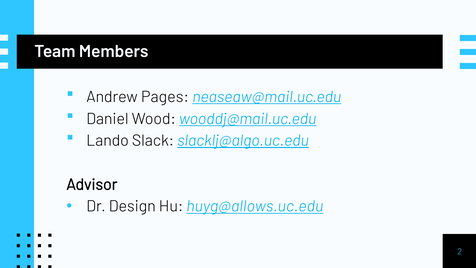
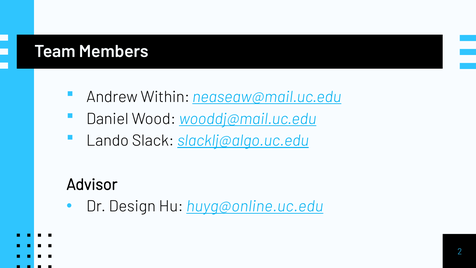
Pages: Pages -> Within
huyg@allows.uc.edu: huyg@allows.uc.edu -> huyg@online.uc.edu
